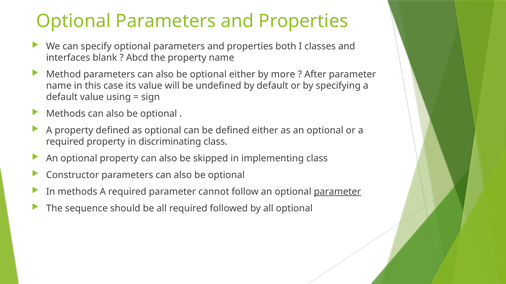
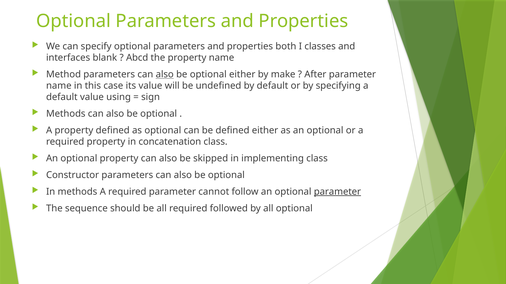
also at (165, 75) underline: none -> present
more: more -> make
discriminating: discriminating -> concatenation
